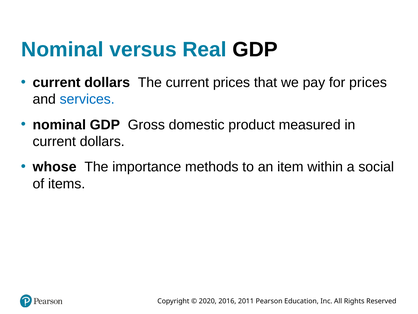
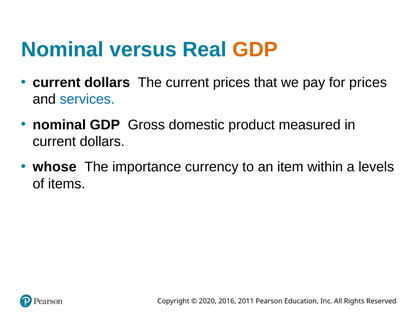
GDP at (255, 50) colour: black -> orange
methods: methods -> currency
social: social -> levels
